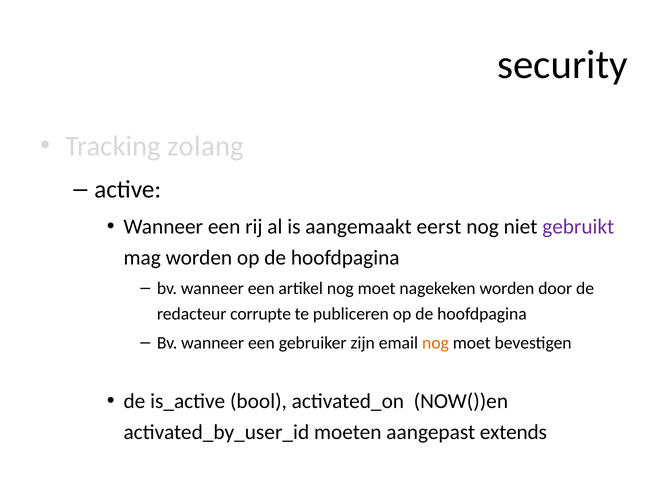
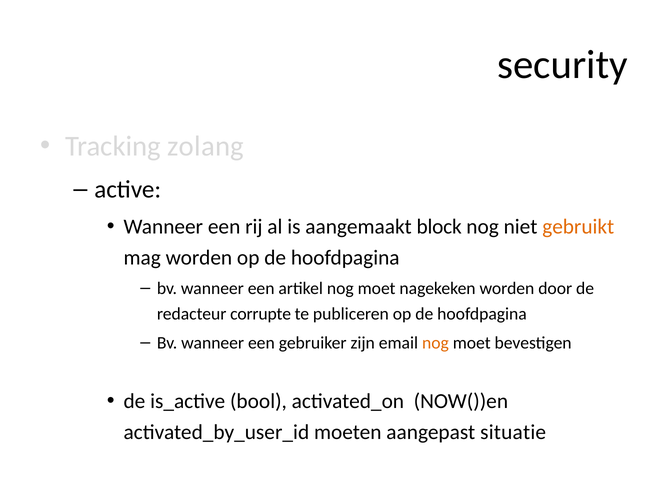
eerst: eerst -> block
gebruikt colour: purple -> orange
extends: extends -> situatie
